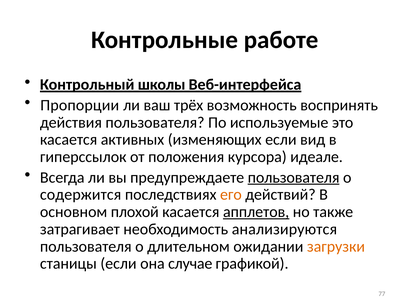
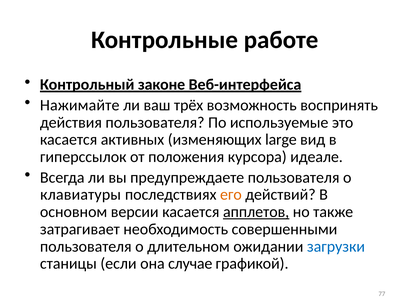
школы: школы -> законе
Пропорции: Пропорции -> Нажимайте
изменяющих если: если -> large
пользователя at (294, 177) underline: present -> none
содержится: содержится -> клавиатуры
плохой: плохой -> версии
анализируются: анализируются -> совершенными
загрузки colour: orange -> blue
